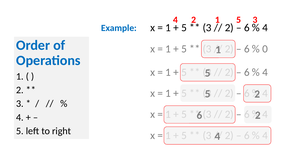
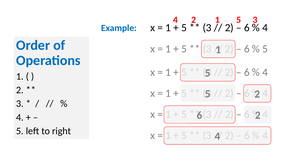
0 at (265, 49): 0 -> 5
